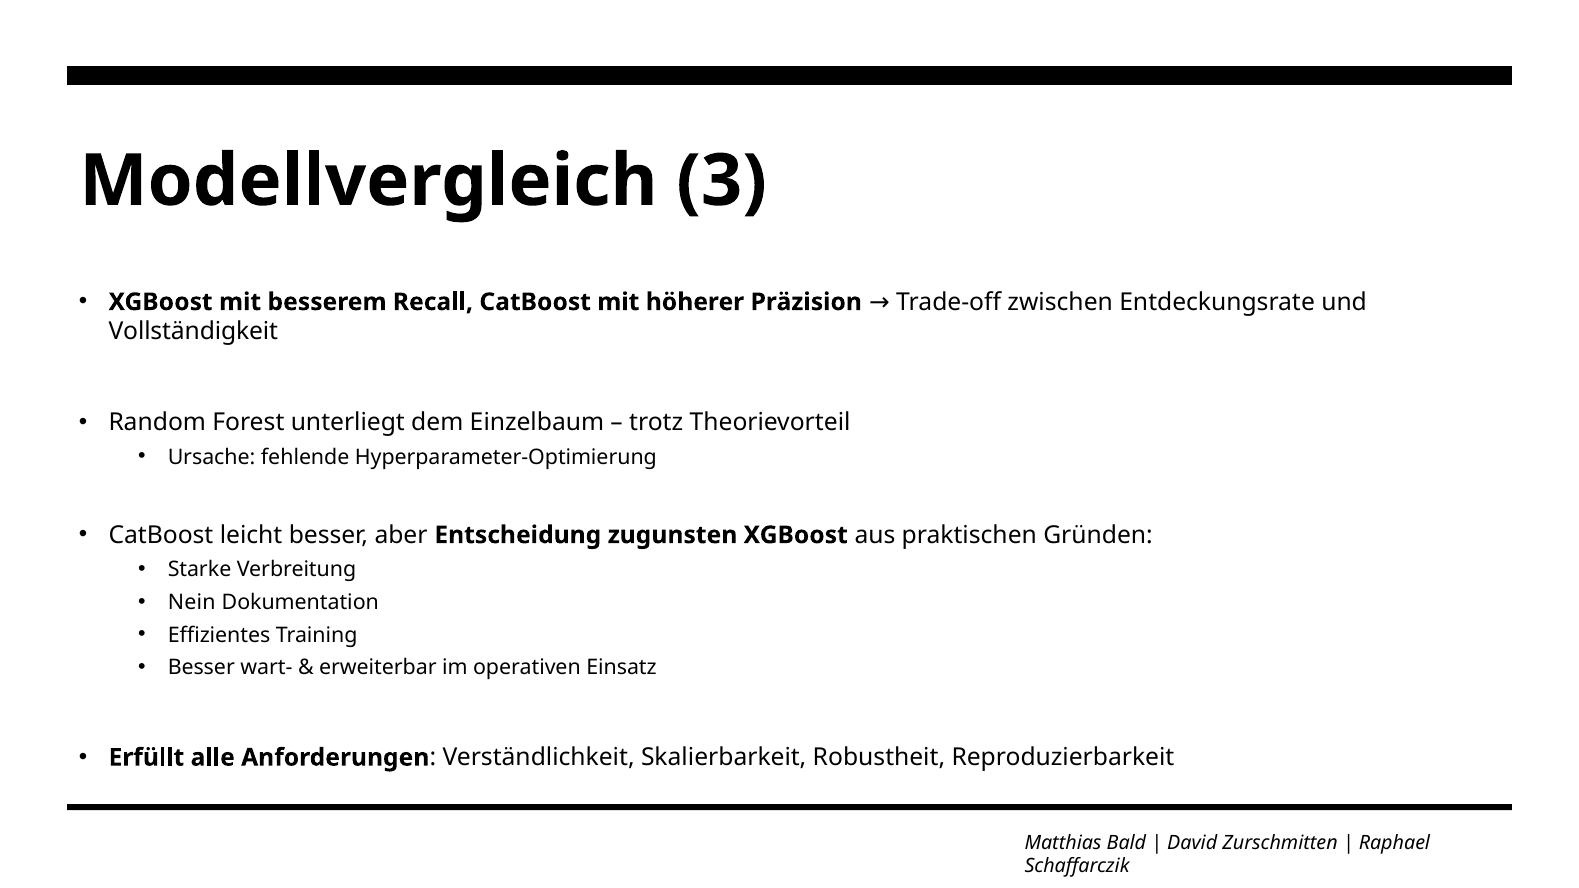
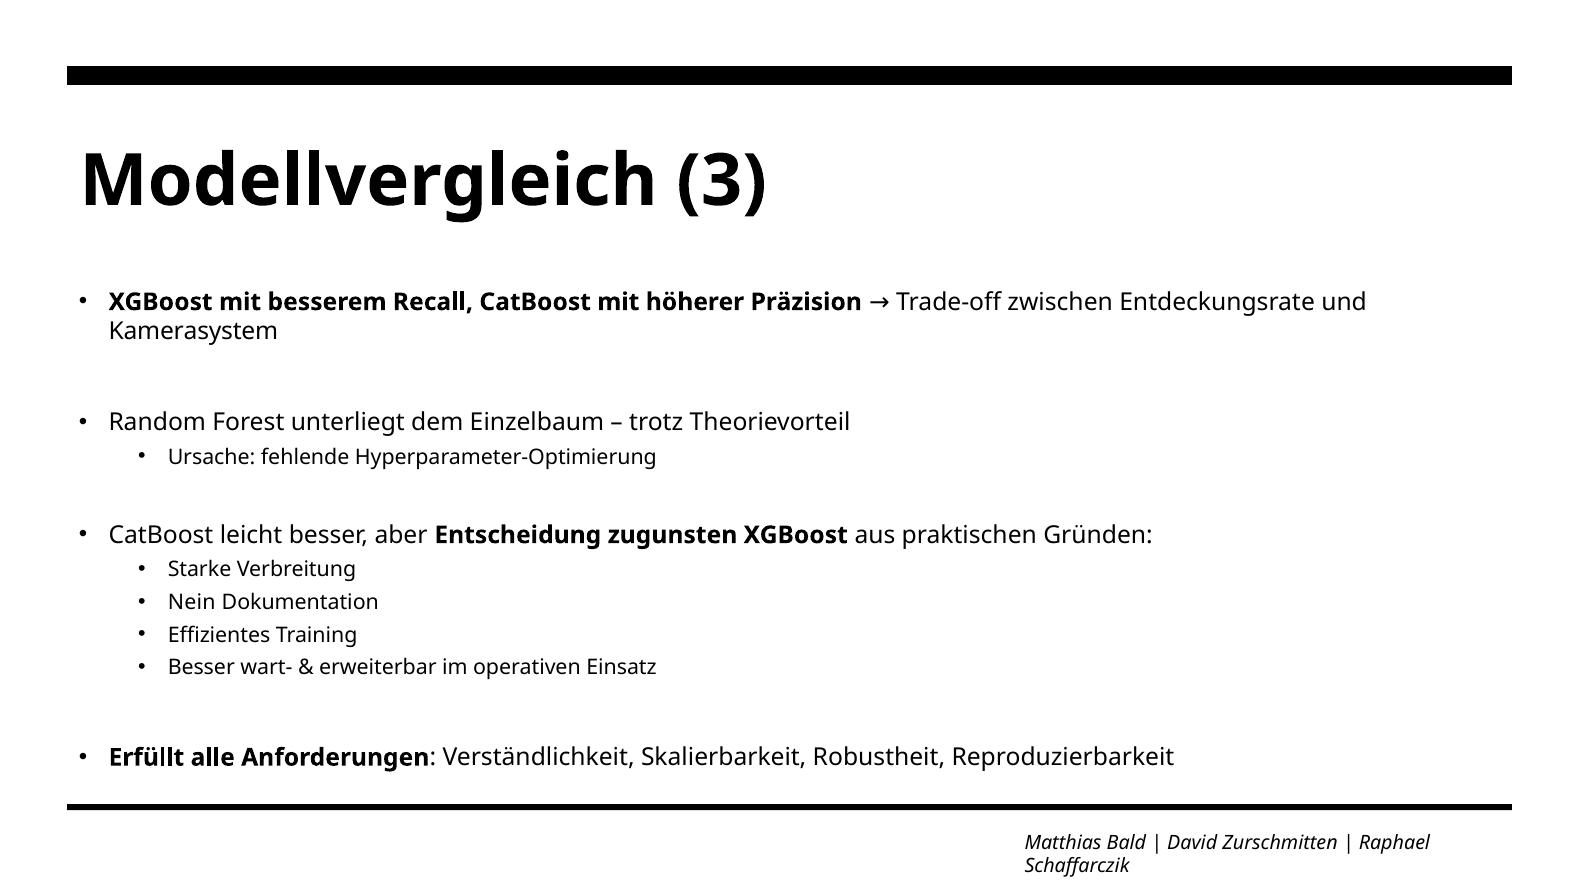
Vollständigkeit: Vollständigkeit -> Kamerasystem
